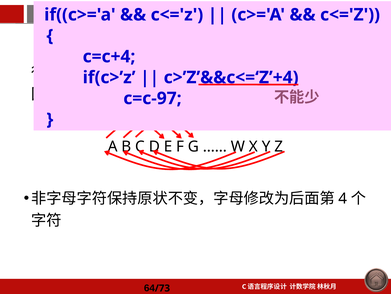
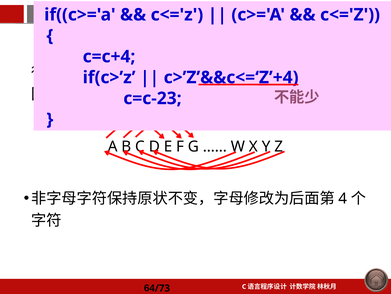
c=c-97: c=c-97 -> c=c-23
